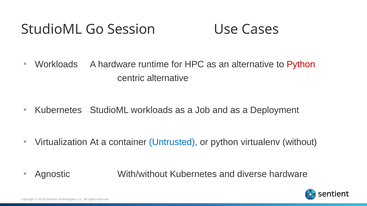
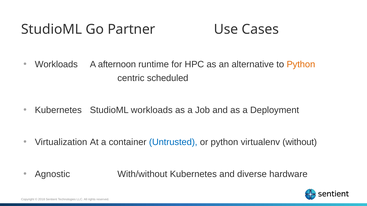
Session: Session -> Partner
A hardware: hardware -> afternoon
Python at (301, 64) colour: red -> orange
centric alternative: alternative -> scheduled
